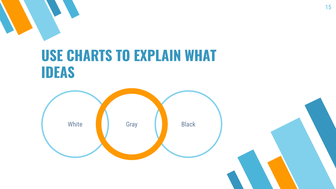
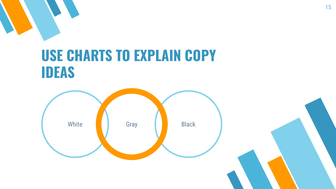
WHAT: WHAT -> COPY
